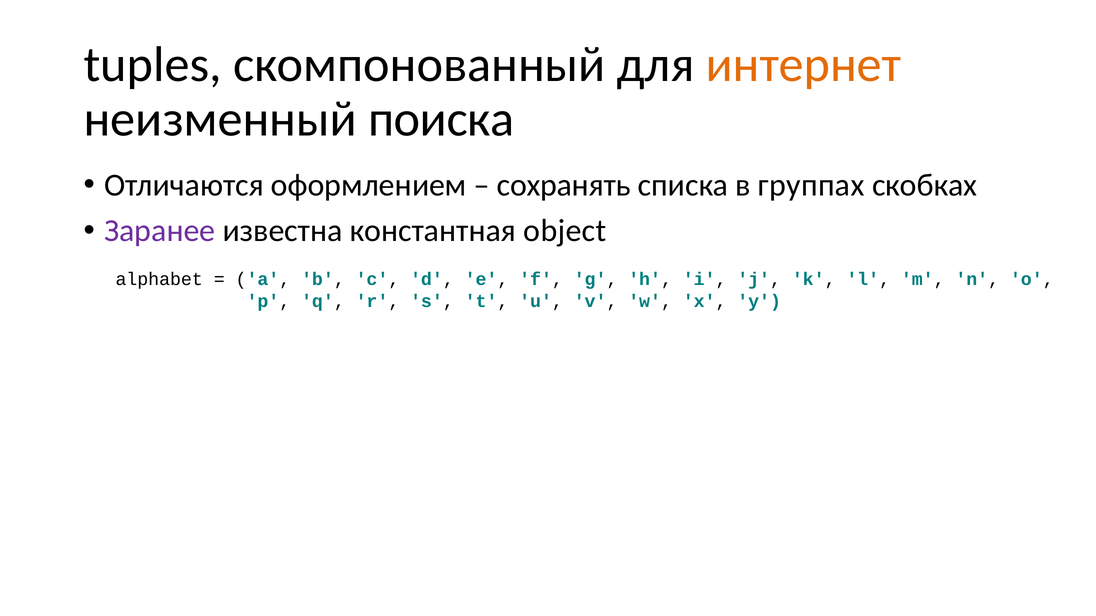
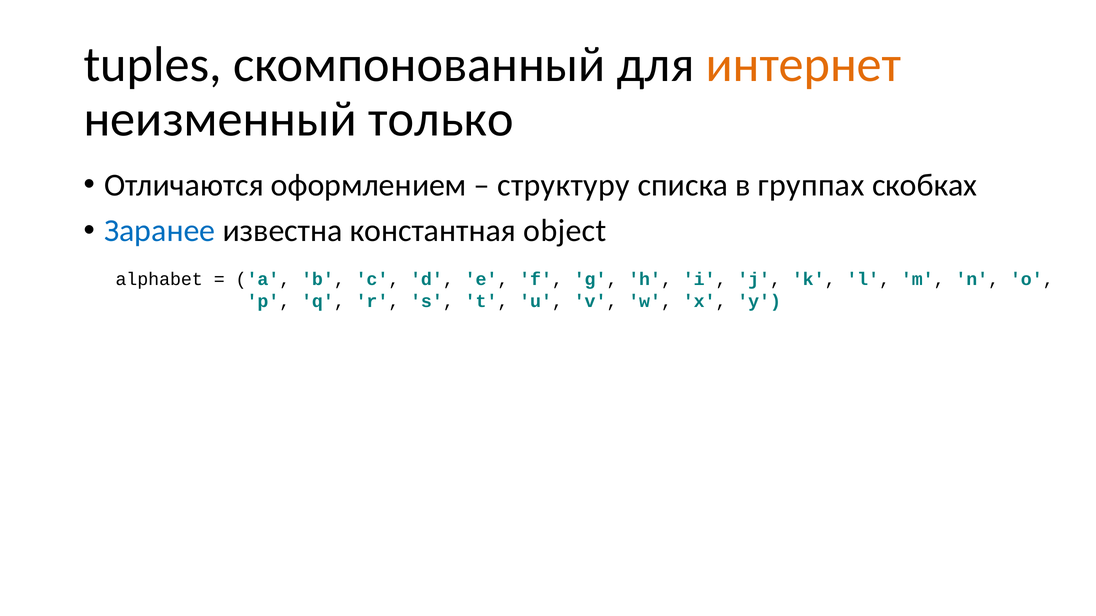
поиска: поиска -> только
сохранять: сохранять -> структуру
Заранее colour: purple -> blue
